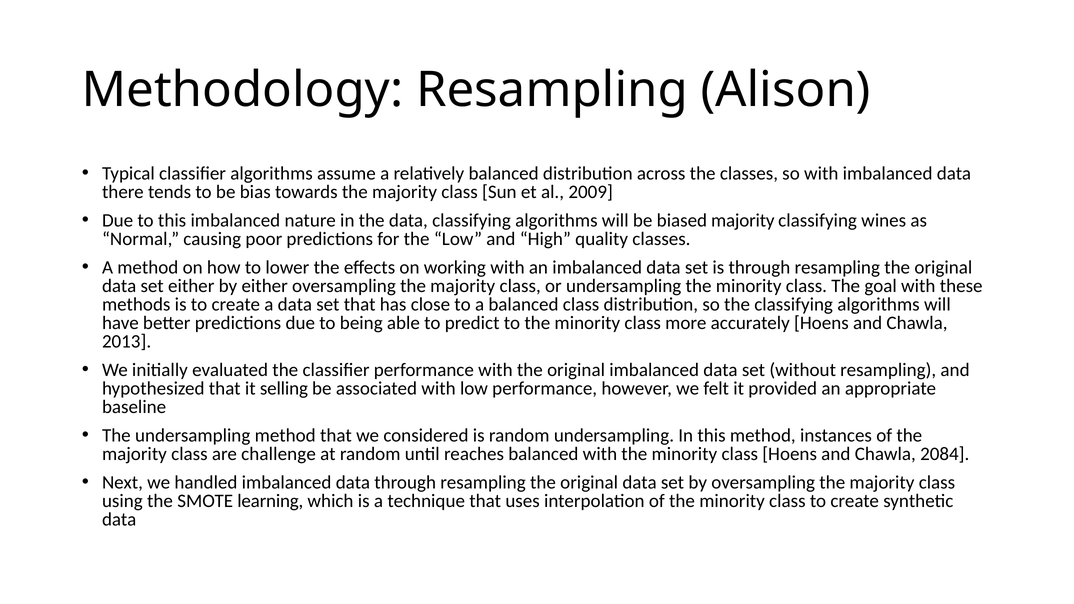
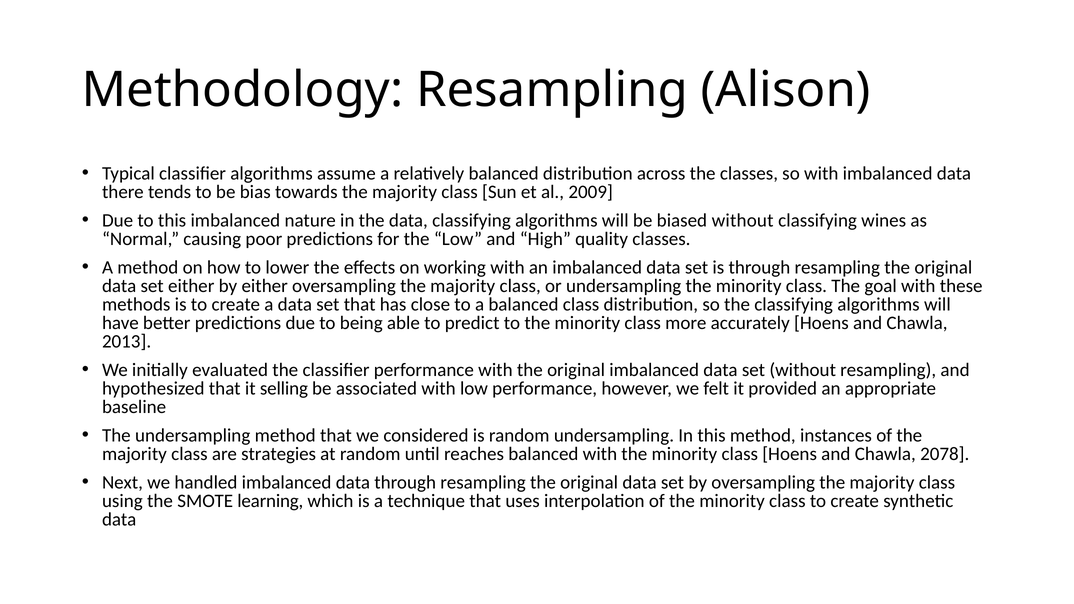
biased majority: majority -> without
challenge: challenge -> strategies
2084: 2084 -> 2078
